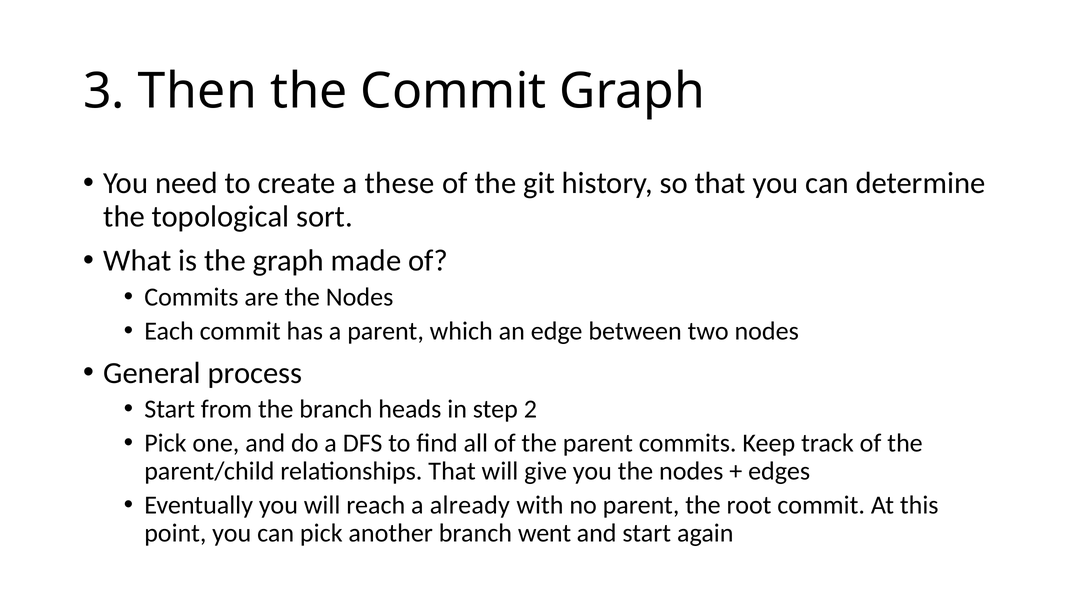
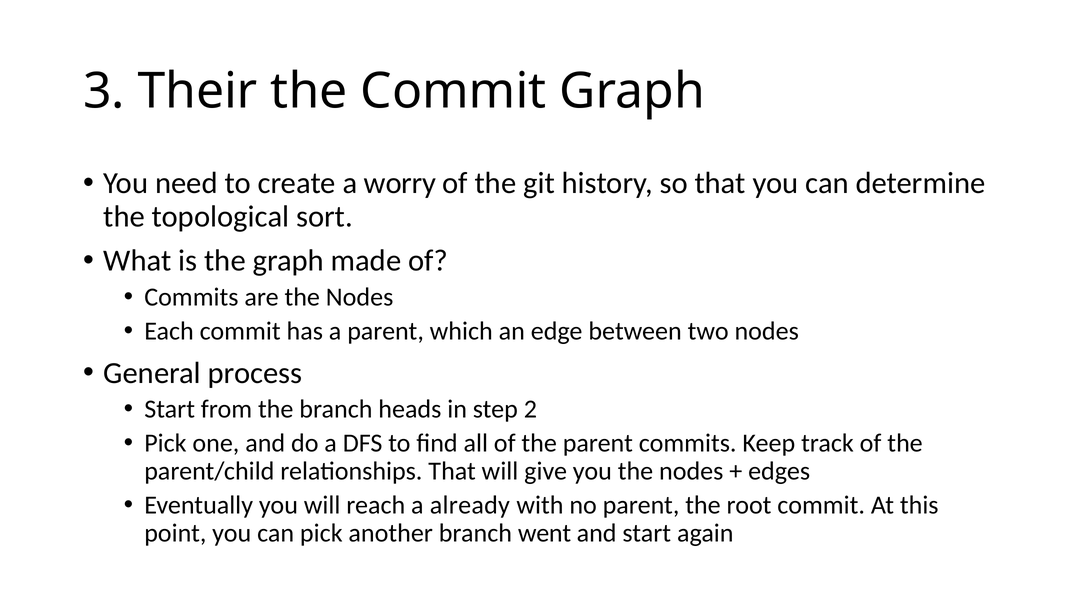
Then: Then -> Their
these: these -> worry
